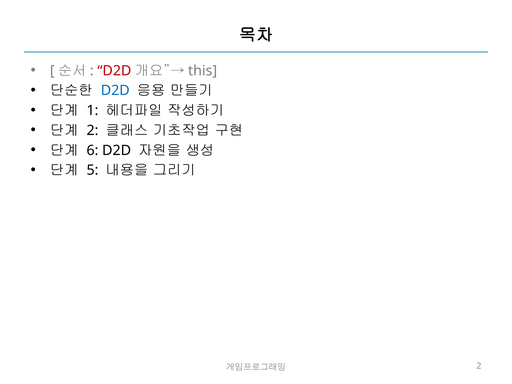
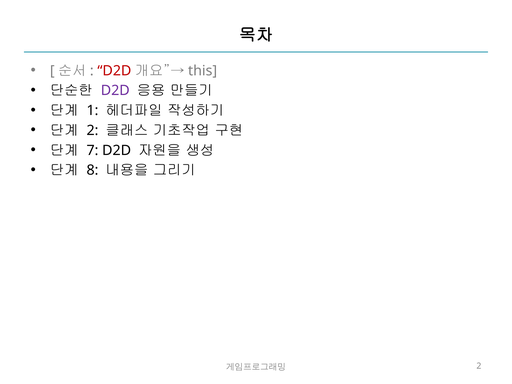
D2D at (115, 91) colour: blue -> purple
6: 6 -> 7
5: 5 -> 8
